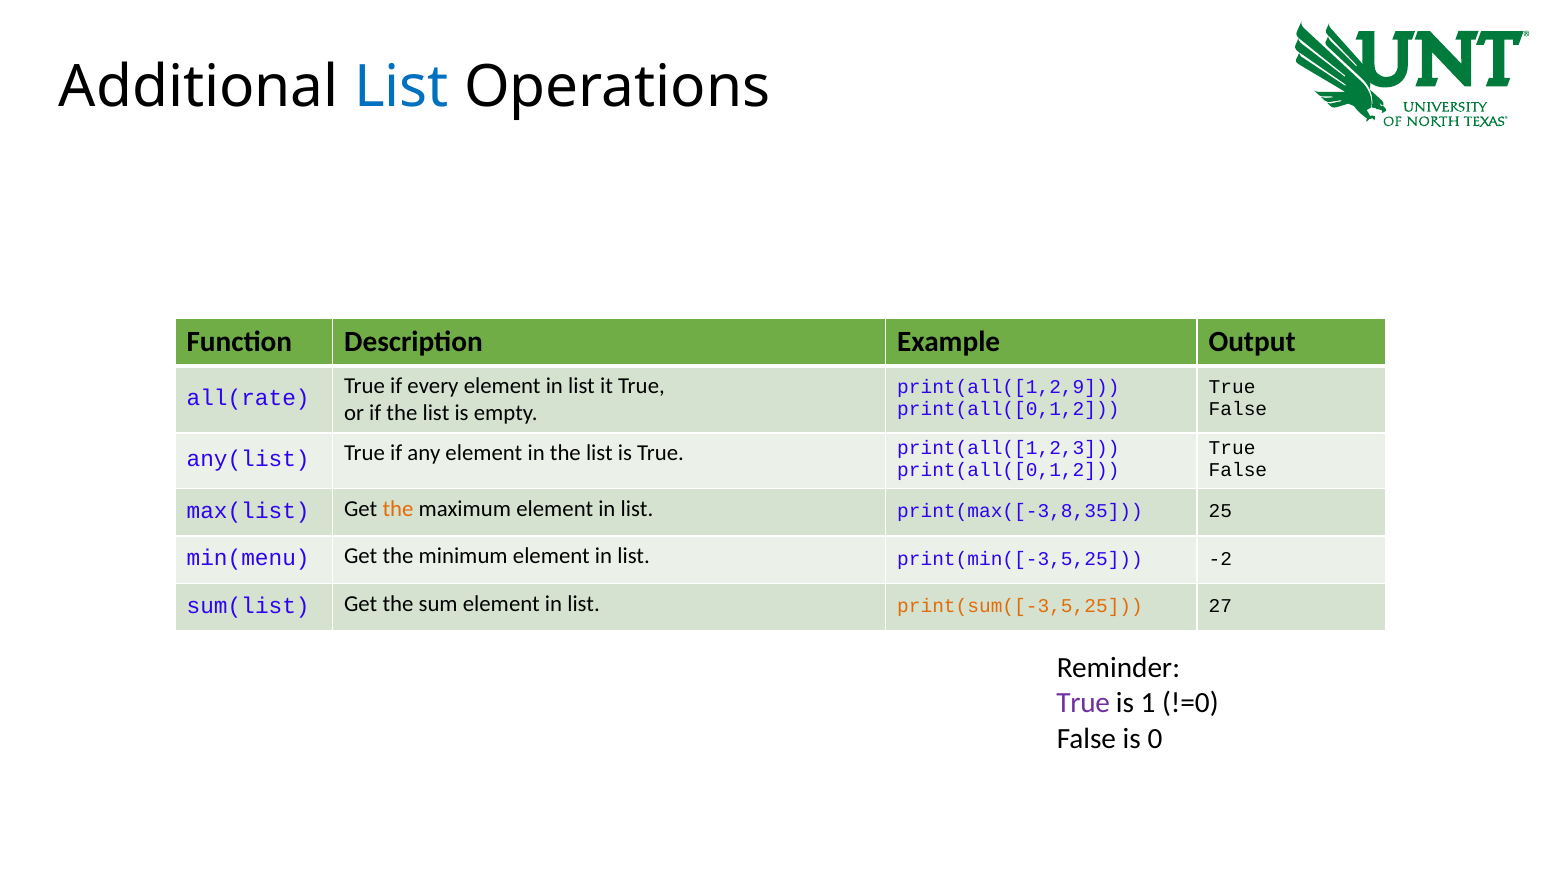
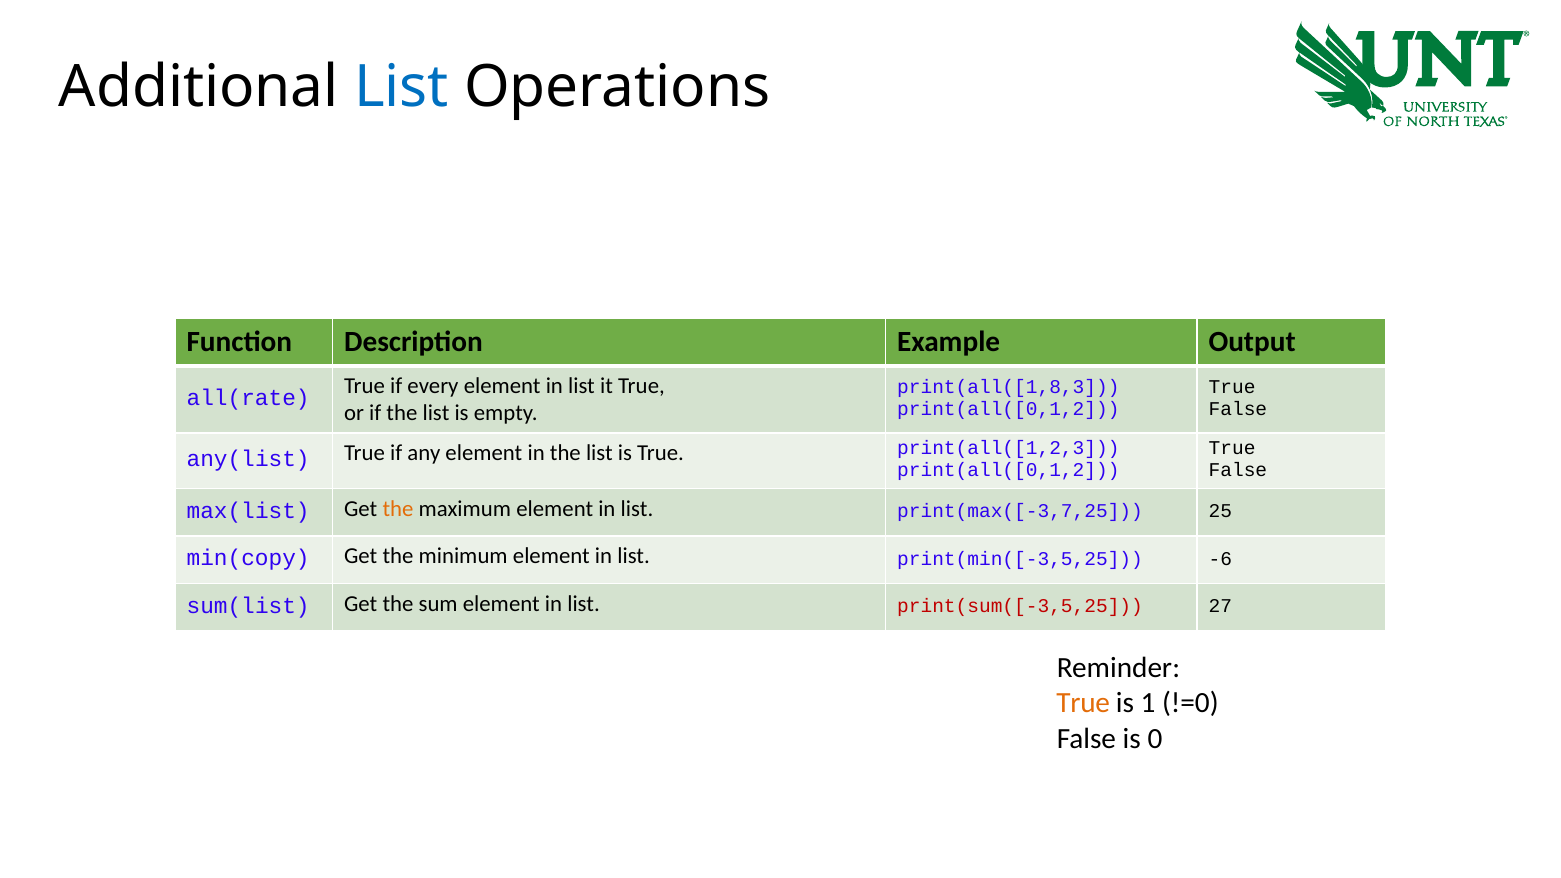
print(all([1,2,9: print(all([1,2,9 -> print(all([1,8,3
print(max([-3,8,35: print(max([-3,8,35 -> print(max([-3,7,25
min(menu: min(menu -> min(copy
-2: -2 -> -6
print(sum([-3,5,25 colour: orange -> red
True at (1083, 703) colour: purple -> orange
